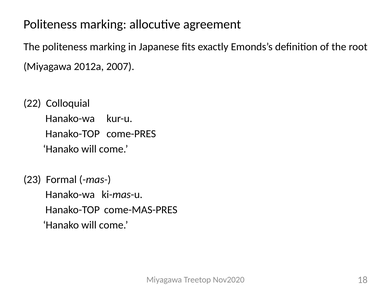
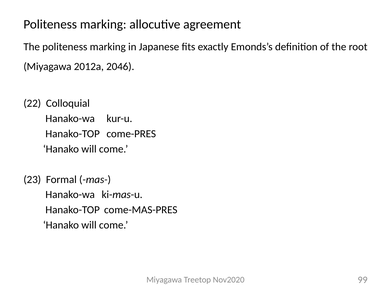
2007: 2007 -> 2046
18: 18 -> 99
